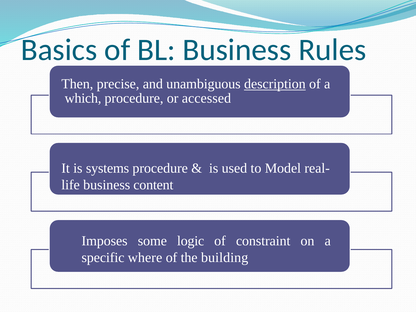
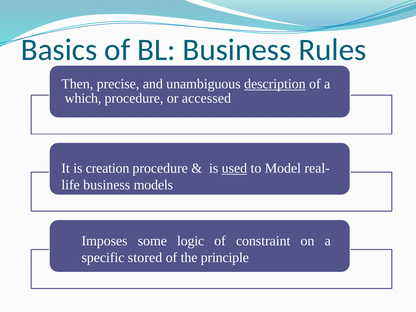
systems: systems -> creation
used underline: none -> present
content: content -> models
where: where -> stored
building: building -> principle
